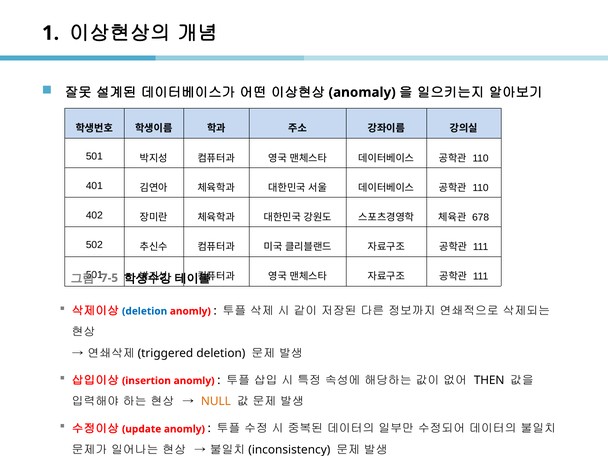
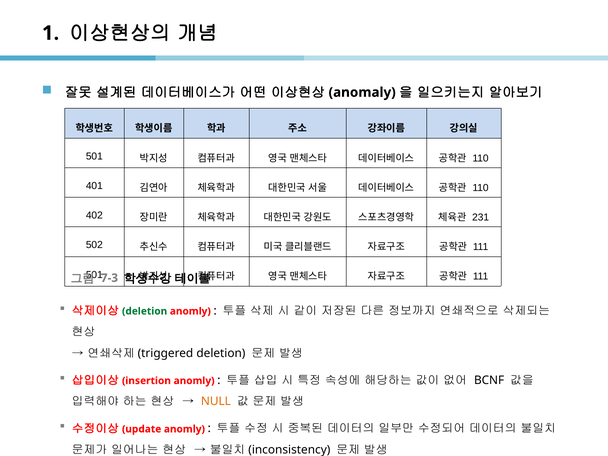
678: 678 -> 231
7-5: 7-5 -> 7-3
deletion at (145, 311) colour: blue -> green
THEN: THEN -> BCNF
